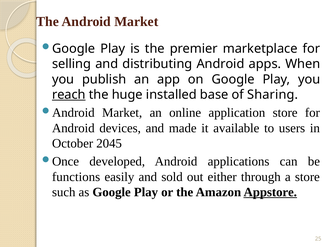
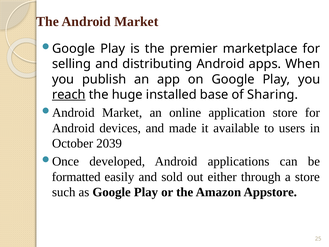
2045: 2045 -> 2039
functions: functions -> formatted
Appstore underline: present -> none
